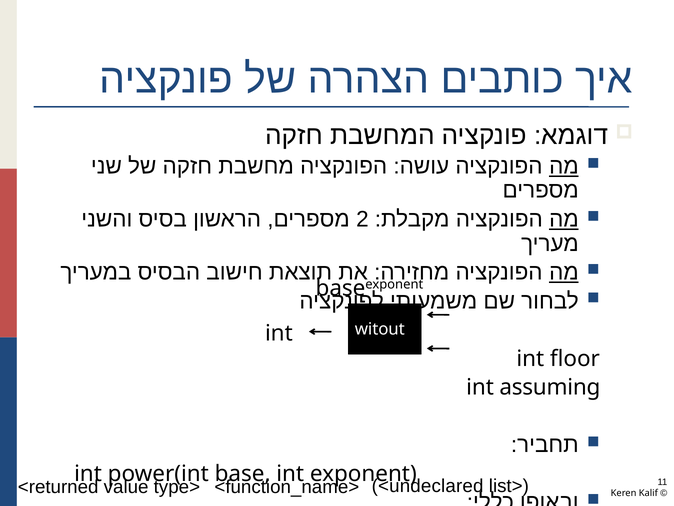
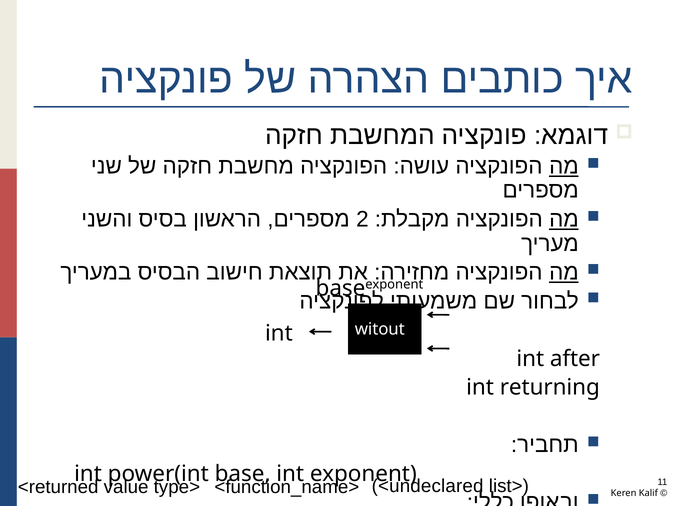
floor: floor -> after
assuming: assuming -> returning
